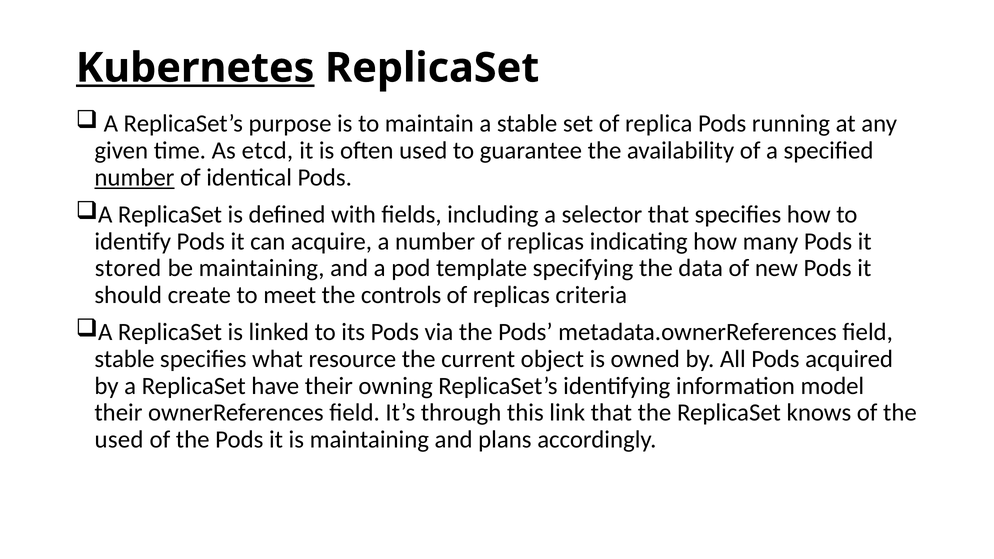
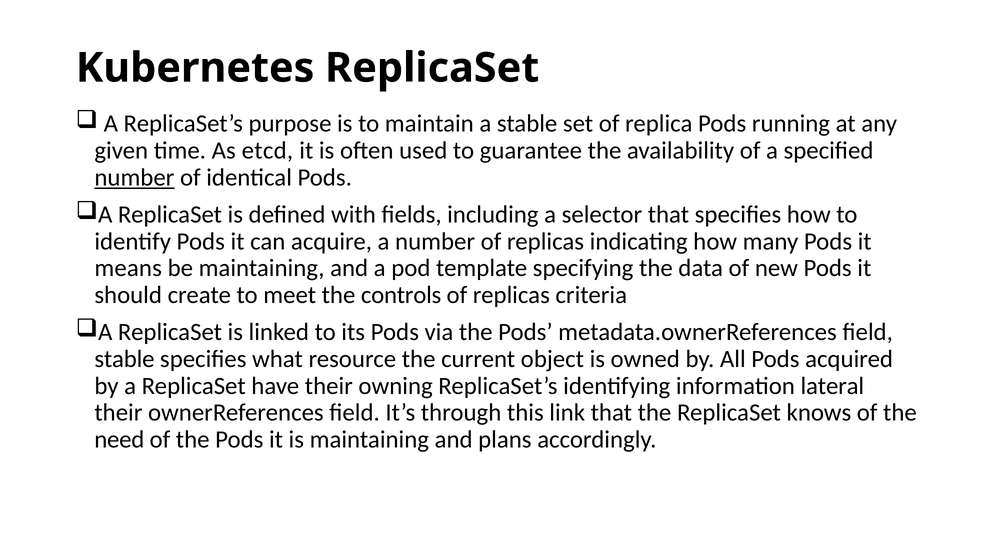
Kubernetes underline: present -> none
stored: stored -> means
model: model -> lateral
used at (119, 440): used -> need
